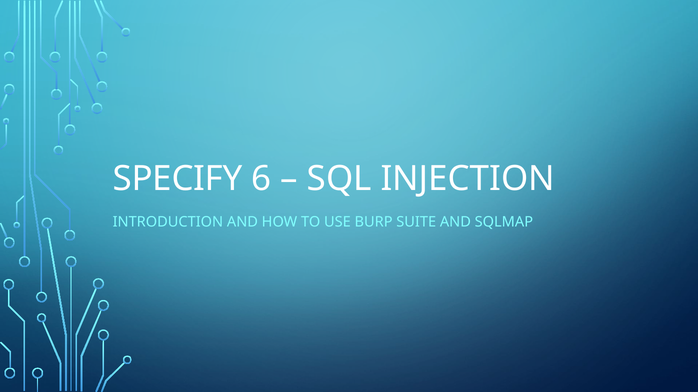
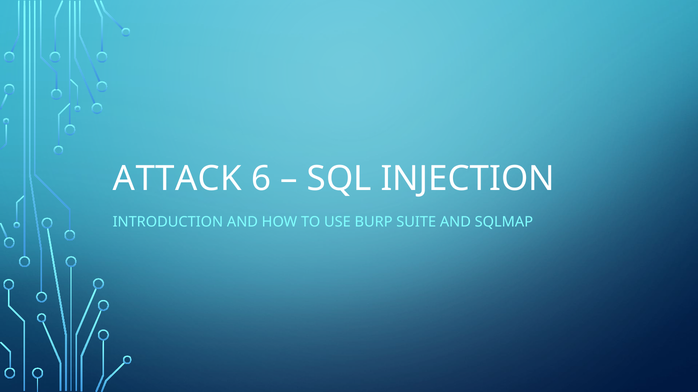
SPECIFY: SPECIFY -> ATTACK
